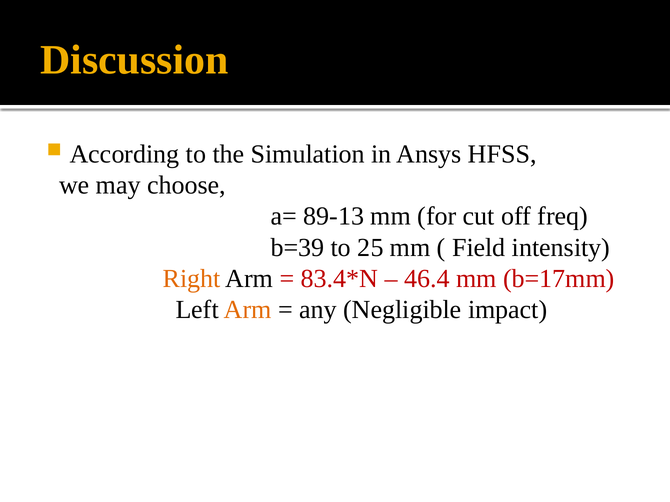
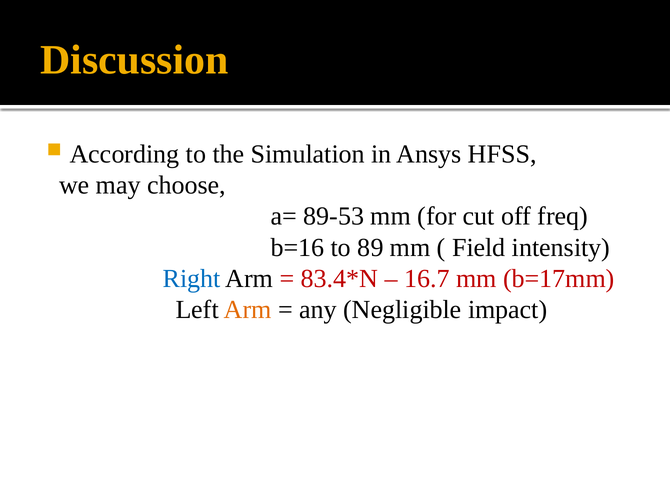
89-13: 89-13 -> 89-53
b=39: b=39 -> b=16
25: 25 -> 89
Right colour: orange -> blue
46.4: 46.4 -> 16.7
